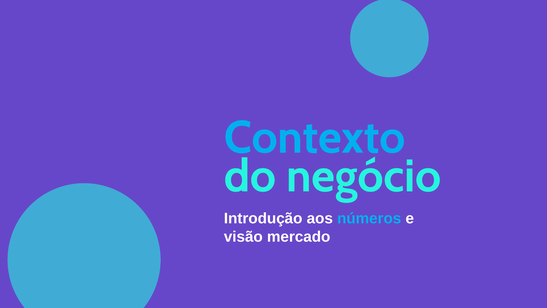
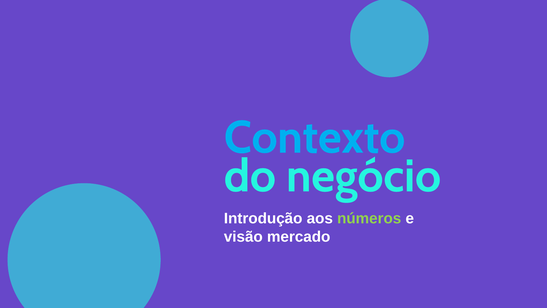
números colour: light blue -> light green
